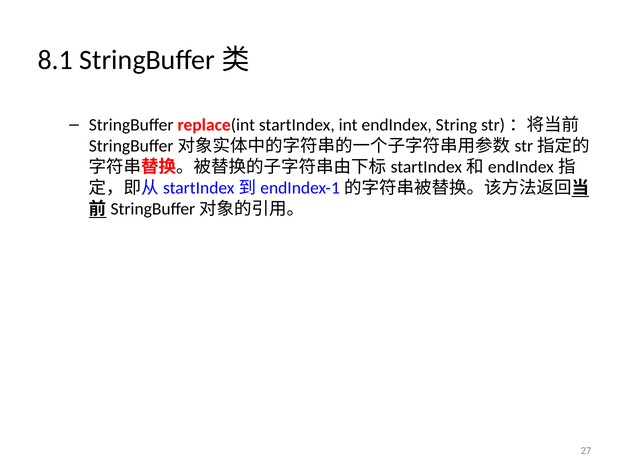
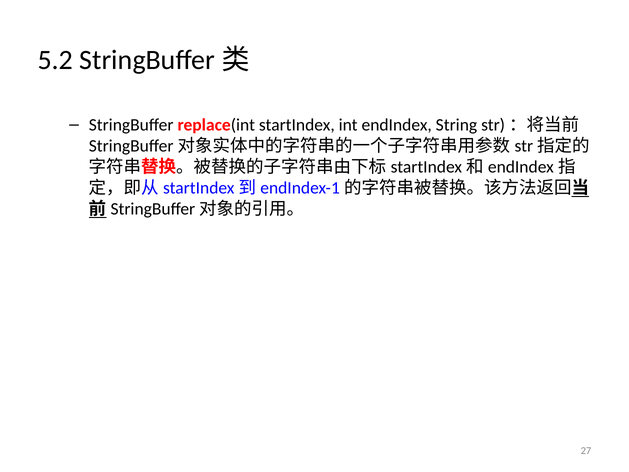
8.1: 8.1 -> 5.2
